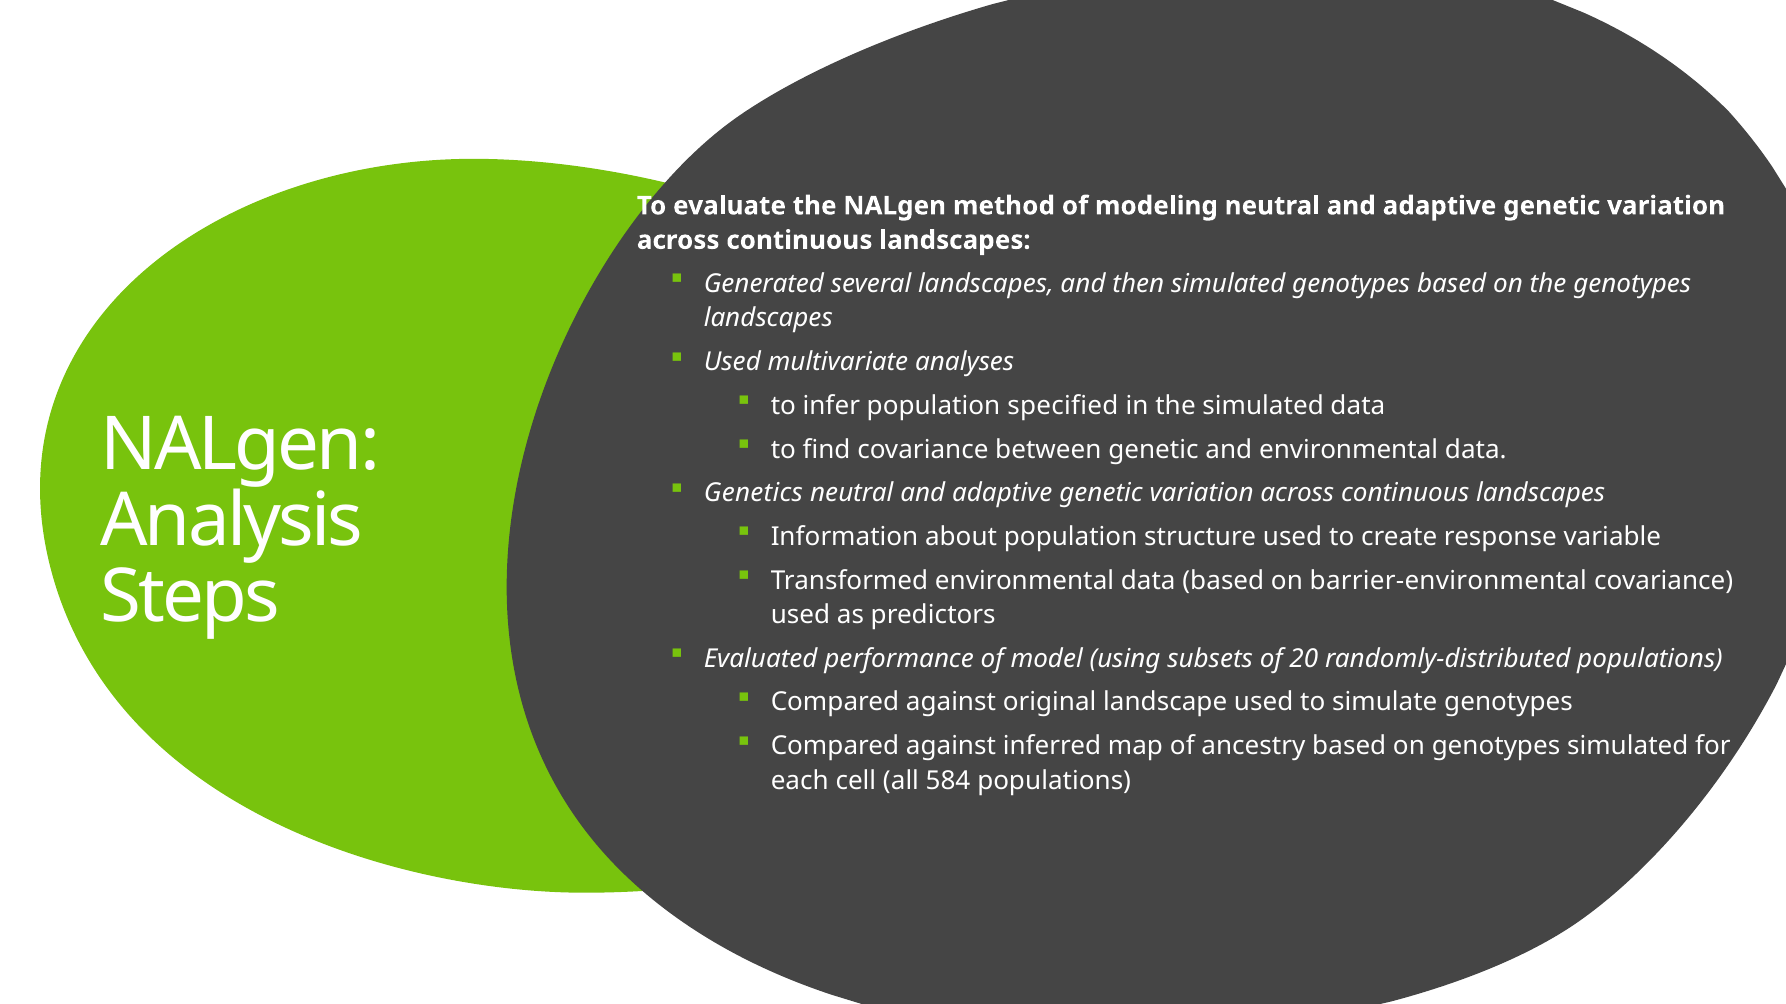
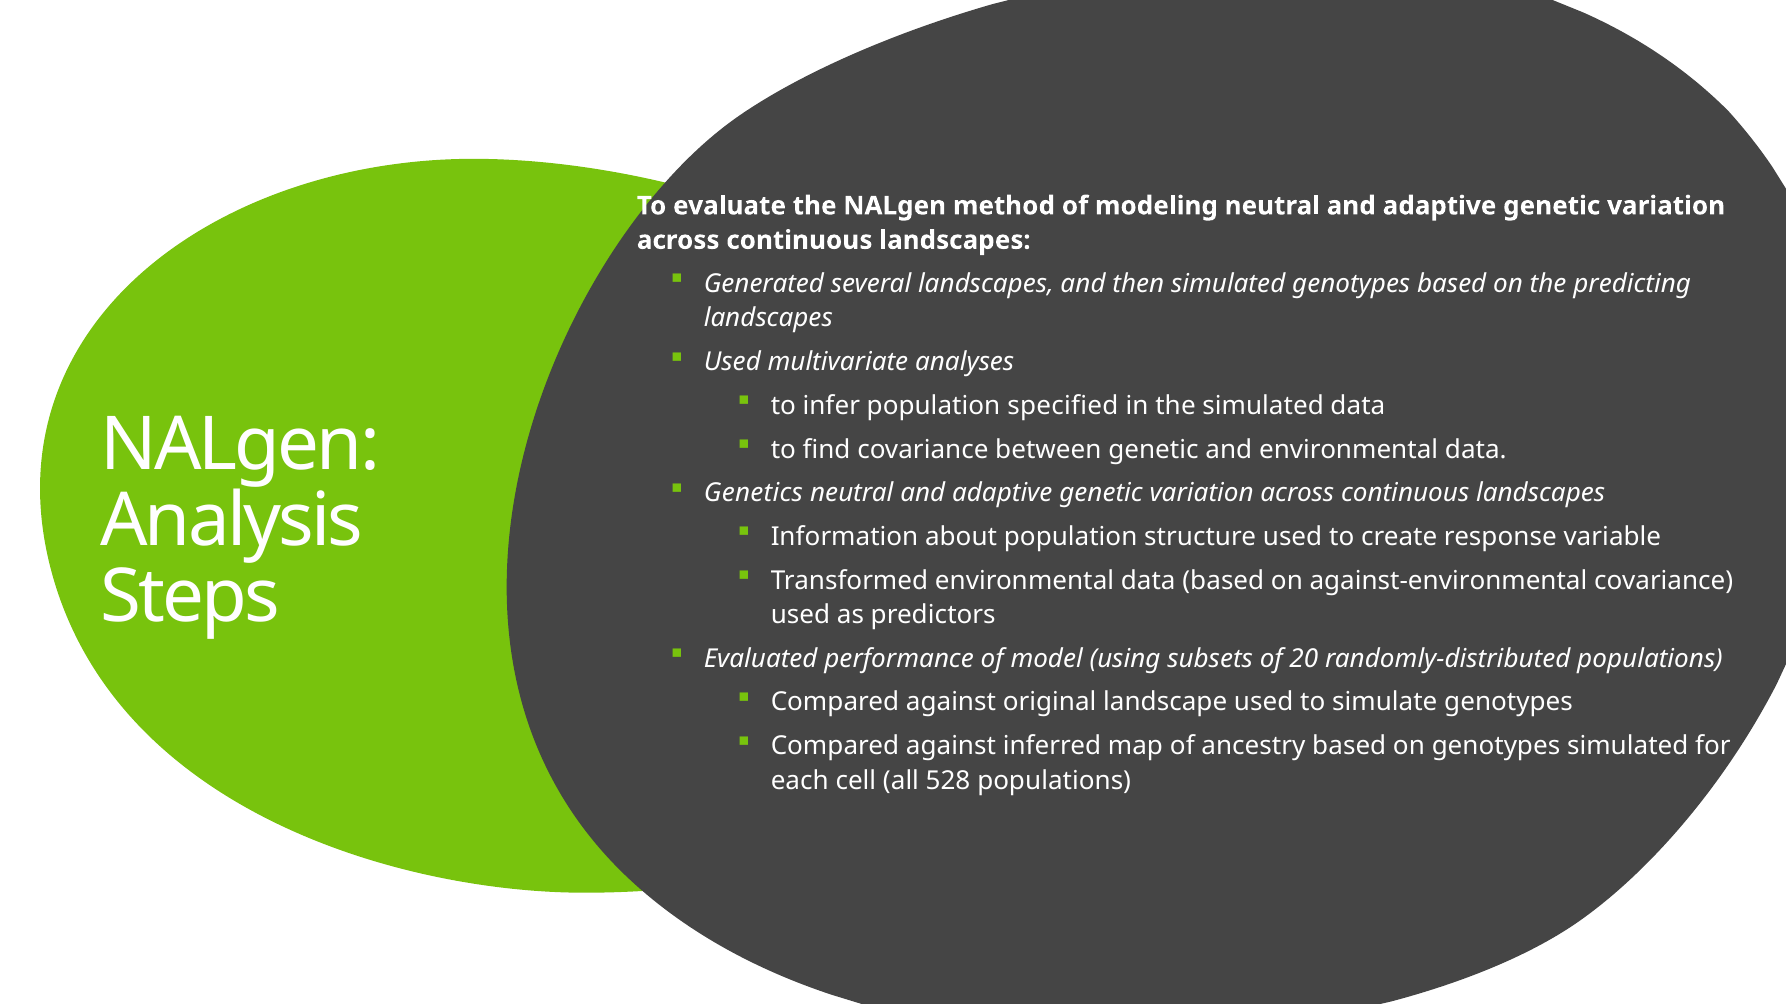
the genotypes: genotypes -> predicting
barrier-environmental: barrier-environmental -> against-environmental
584: 584 -> 528
